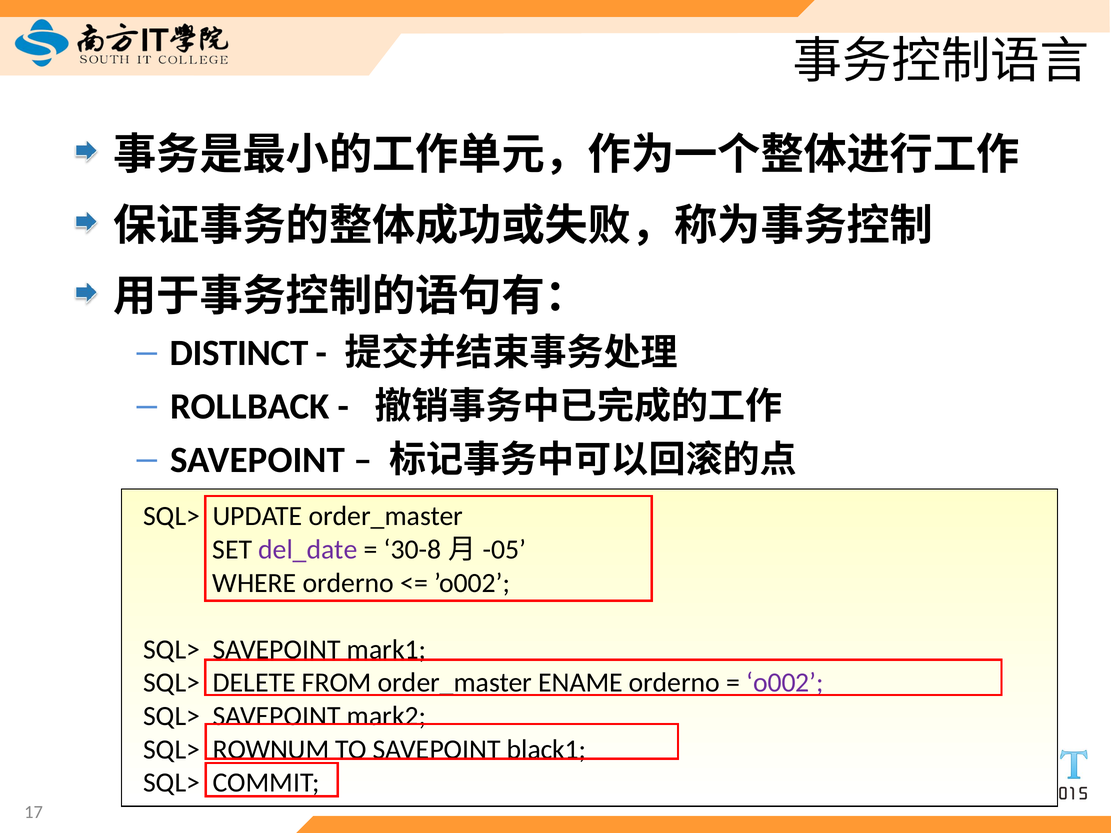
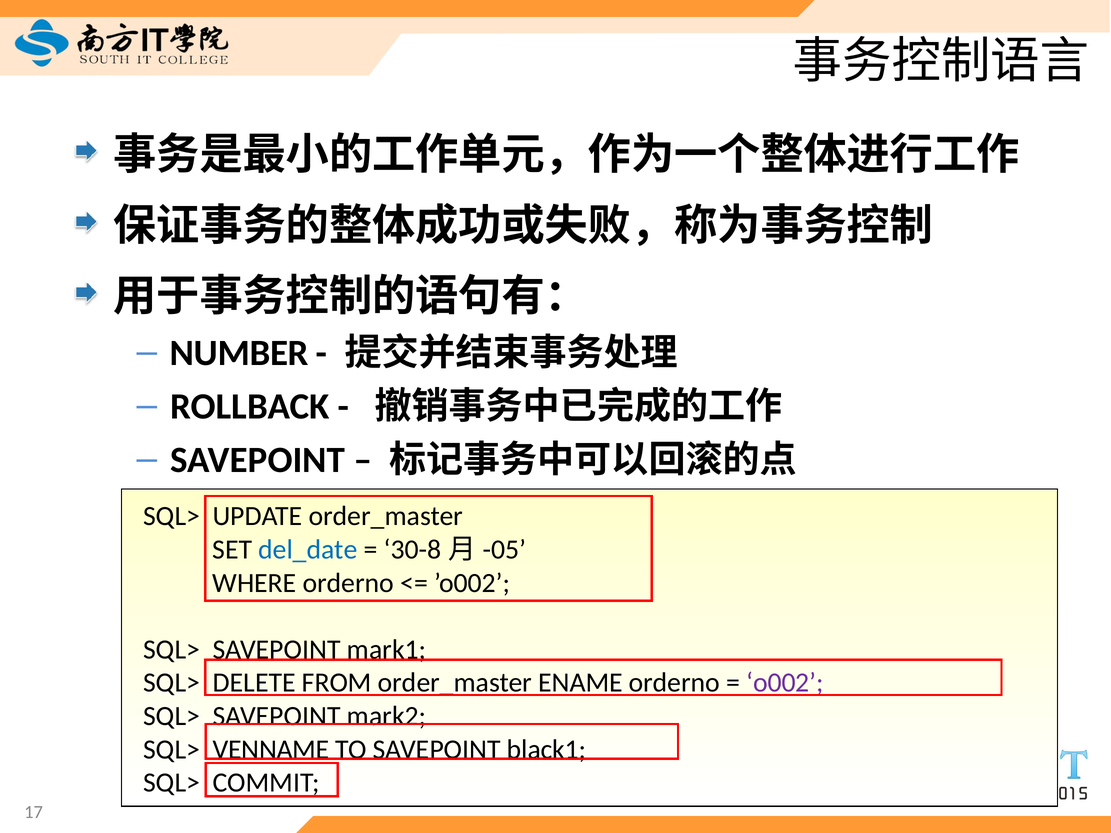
DISTINCT: DISTINCT -> NUMBER
del_date colour: purple -> blue
ROWNUM: ROWNUM -> VENNAME
